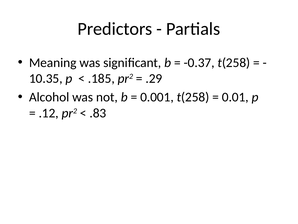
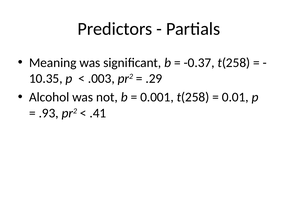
.185: .185 -> .003
.12: .12 -> .93
.83: .83 -> .41
